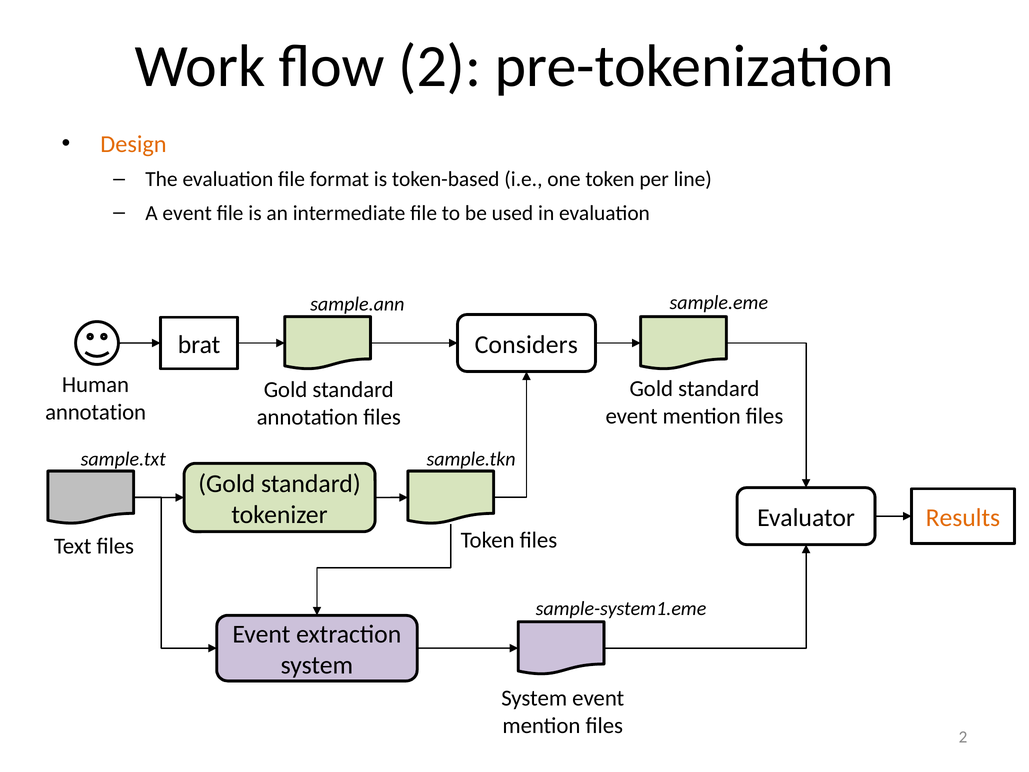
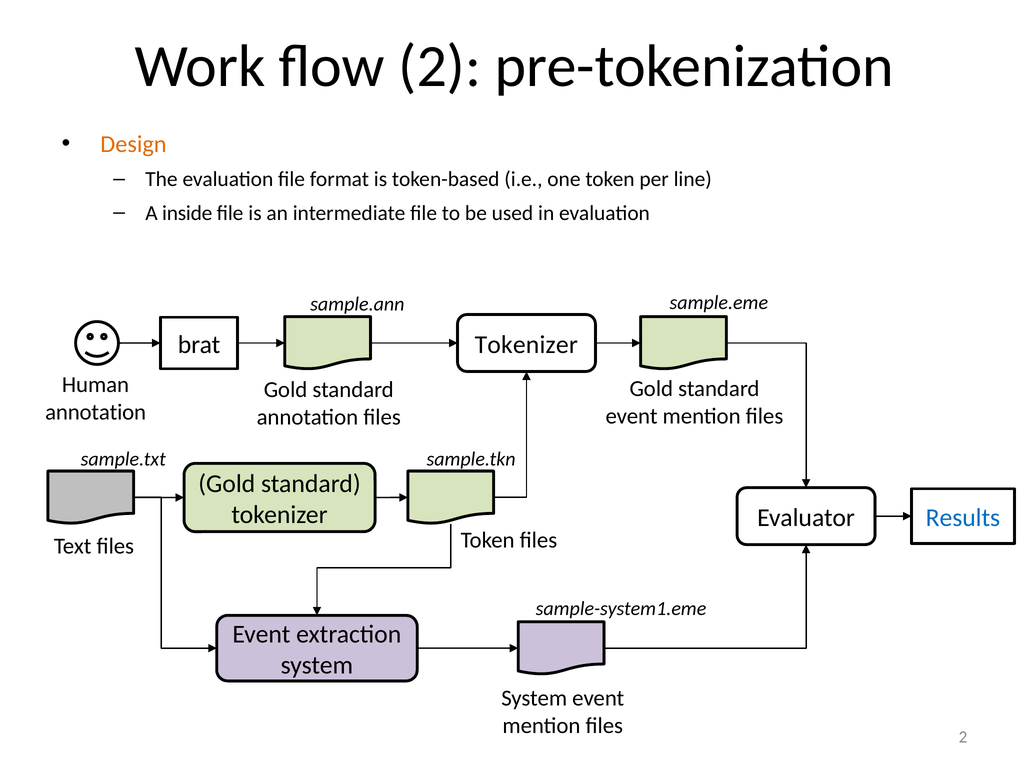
A event: event -> inside
Considers at (526, 345): Considers -> Tokenizer
Results colour: orange -> blue
